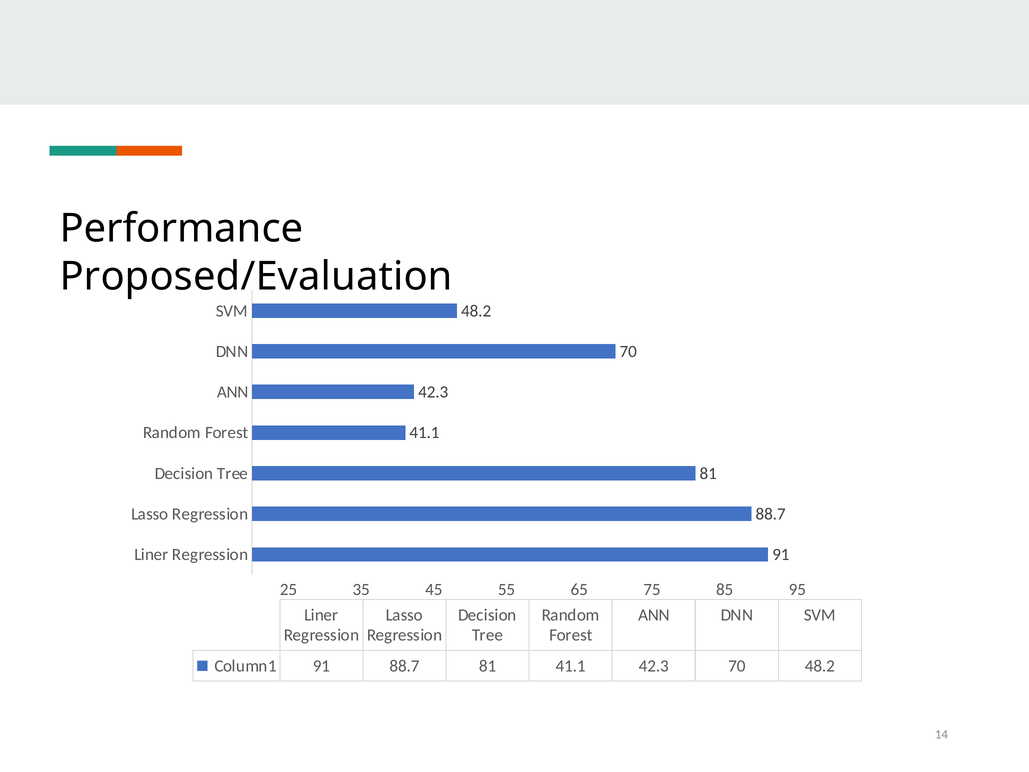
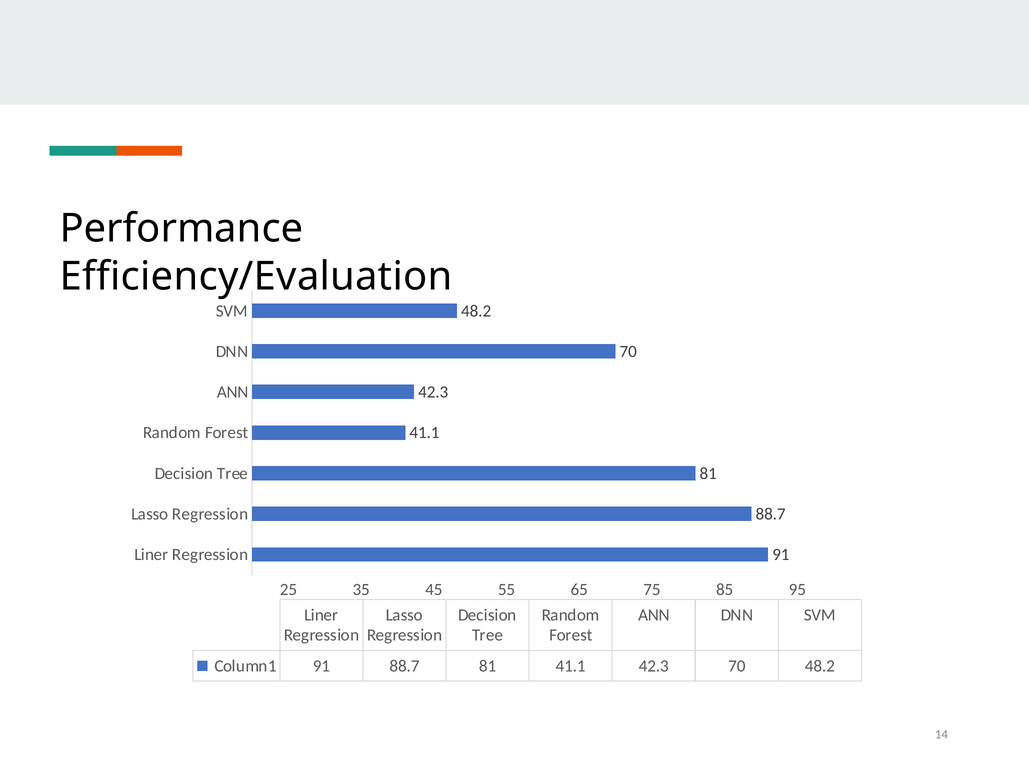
Proposed/Evaluation: Proposed/Evaluation -> Efficiency/Evaluation
